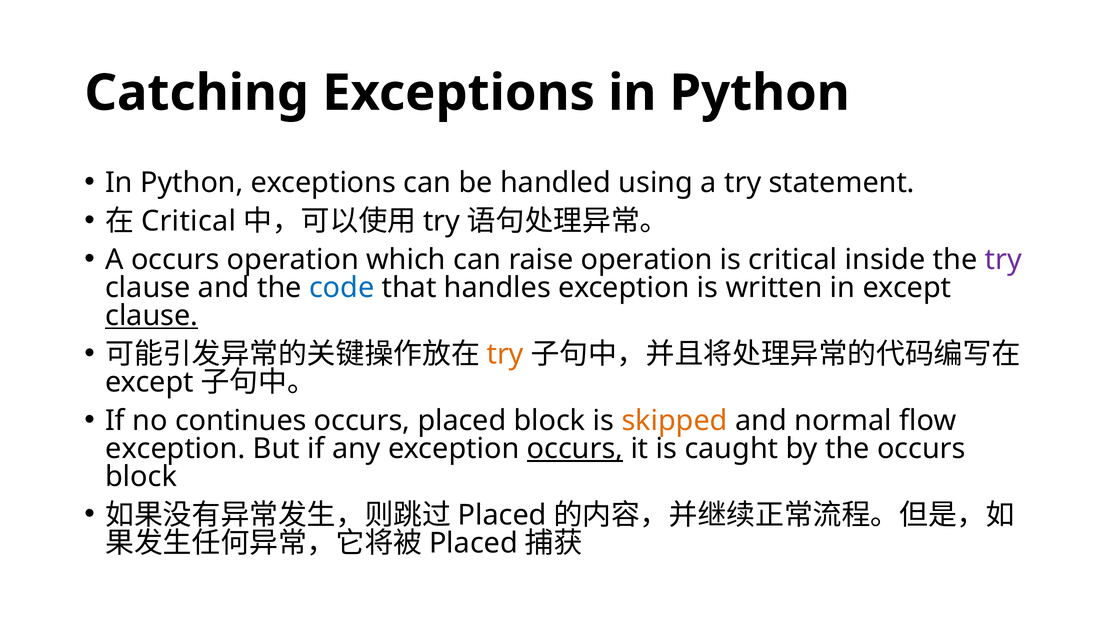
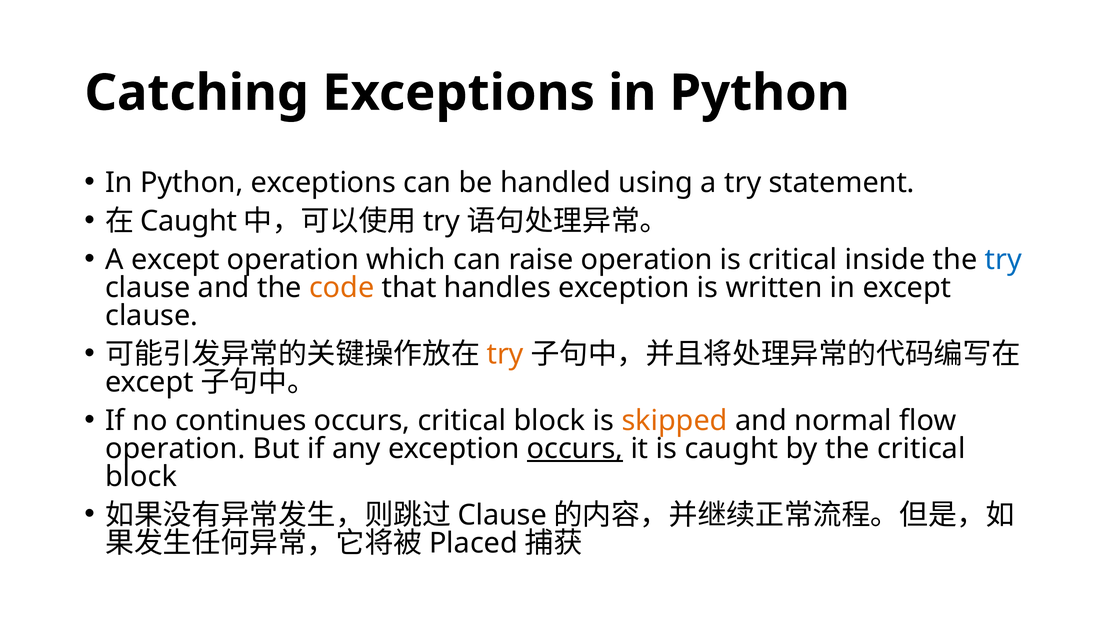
Critical at (189, 221): Critical -> Caught
A occurs: occurs -> except
try at (1003, 260) colour: purple -> blue
code colour: blue -> orange
clause at (152, 316) underline: present -> none
occurs placed: placed -> critical
exception at (175, 449): exception -> operation
the occurs: occurs -> critical
Placed at (502, 515): Placed -> Clause
